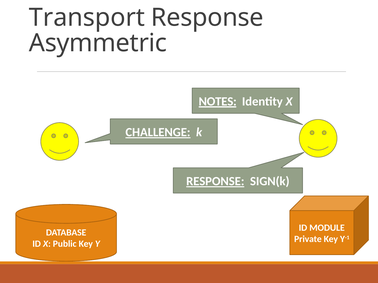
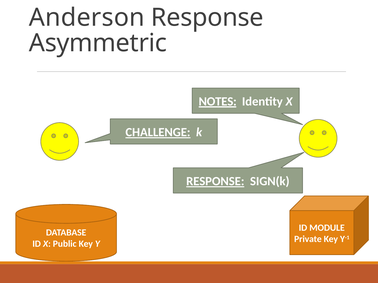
Transport: Transport -> Anderson
